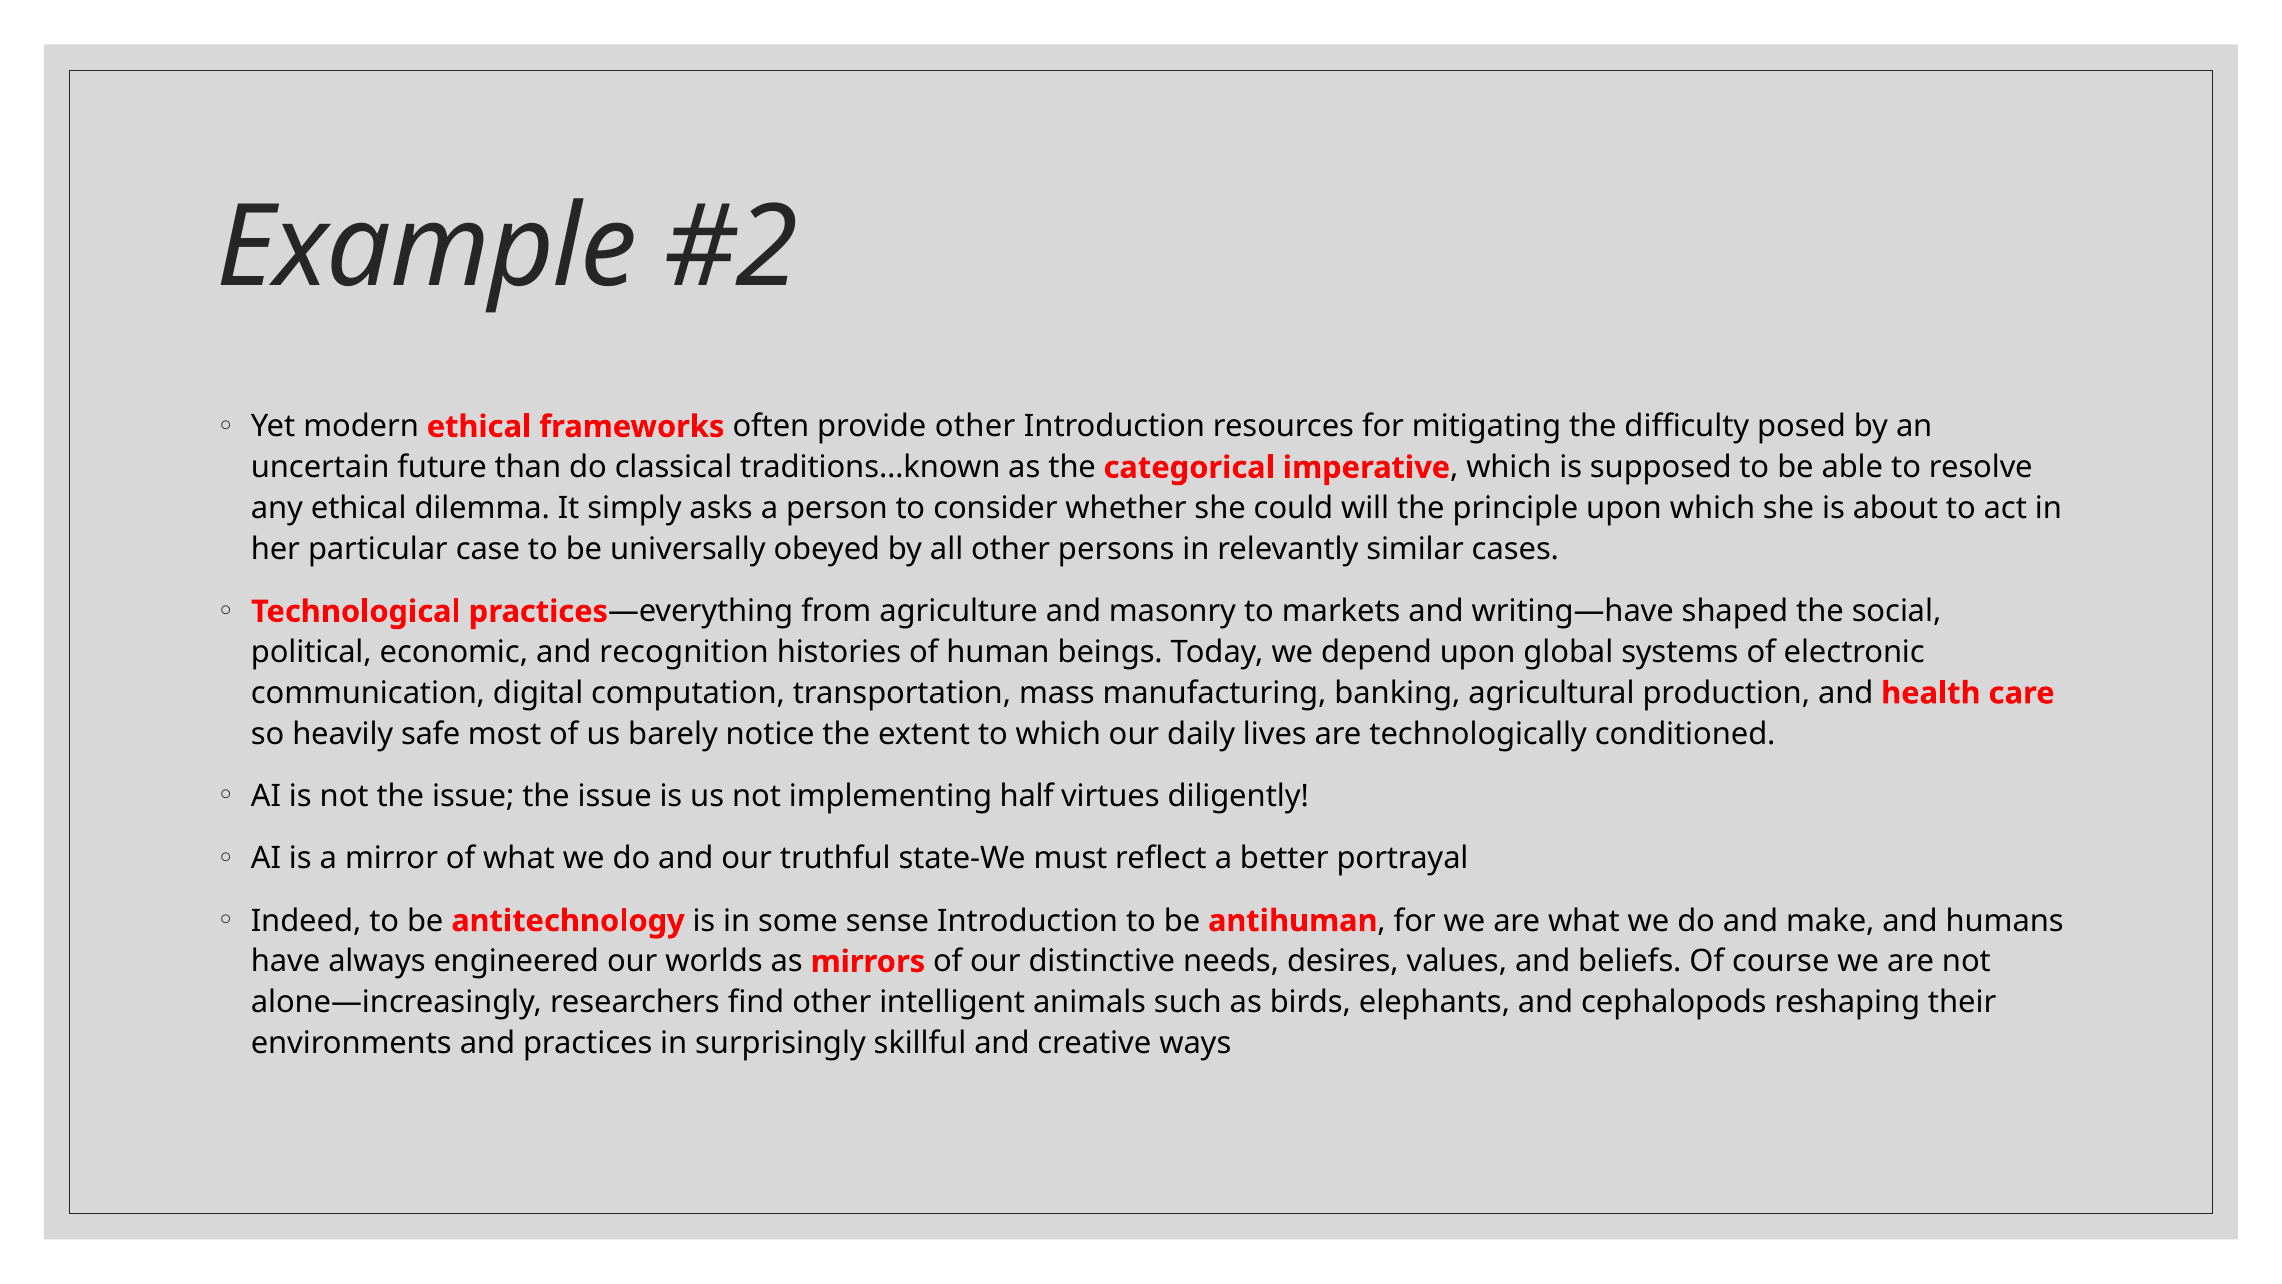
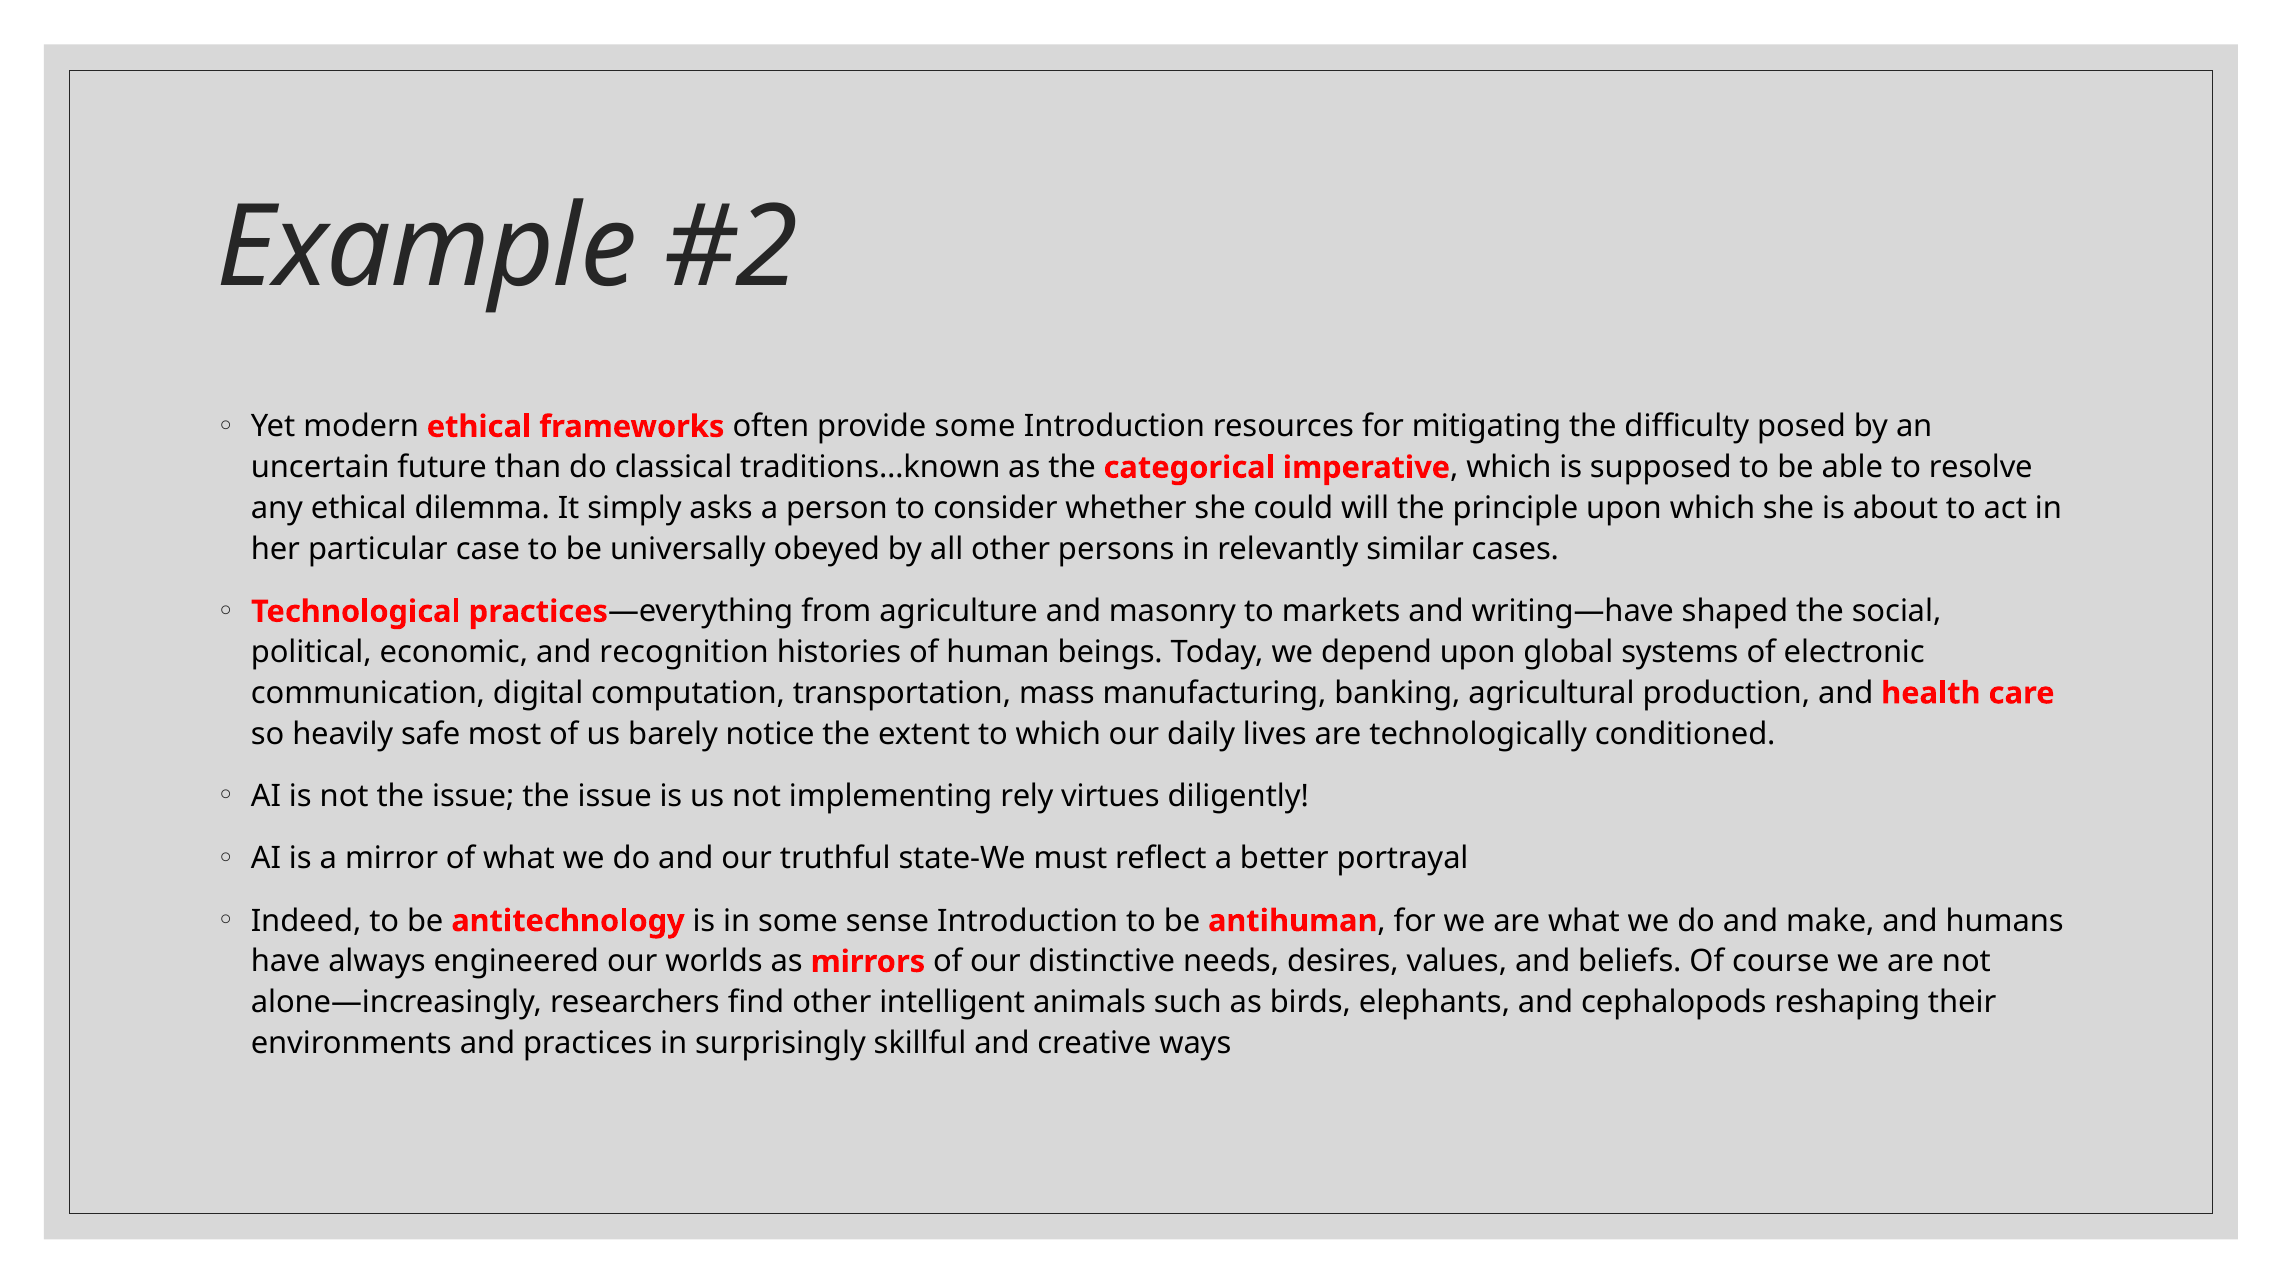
provide other: other -> some
half: half -> rely
